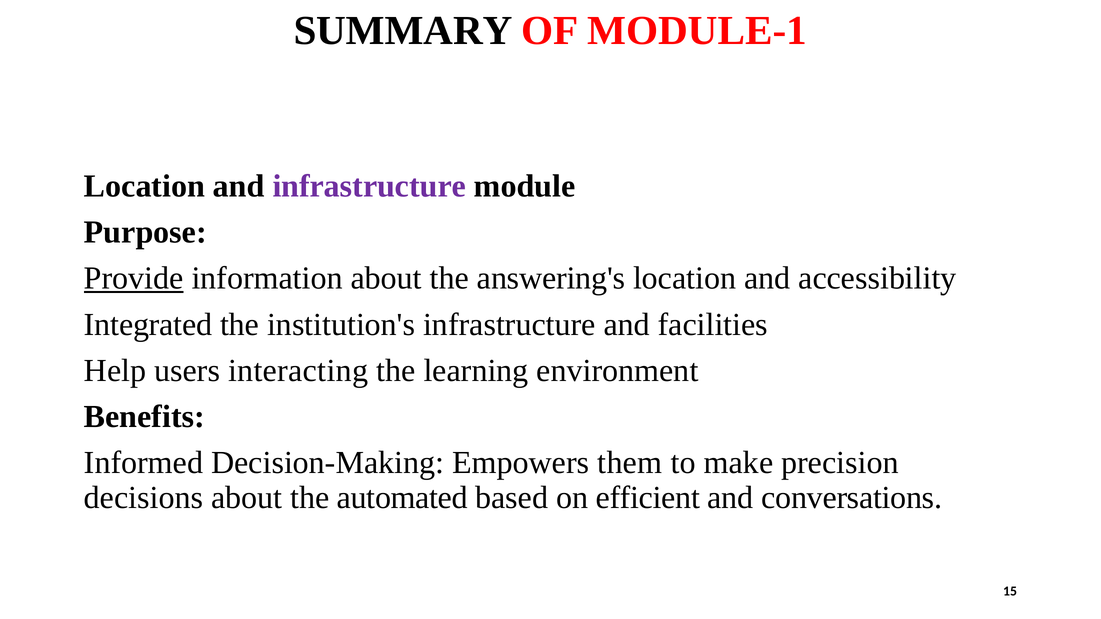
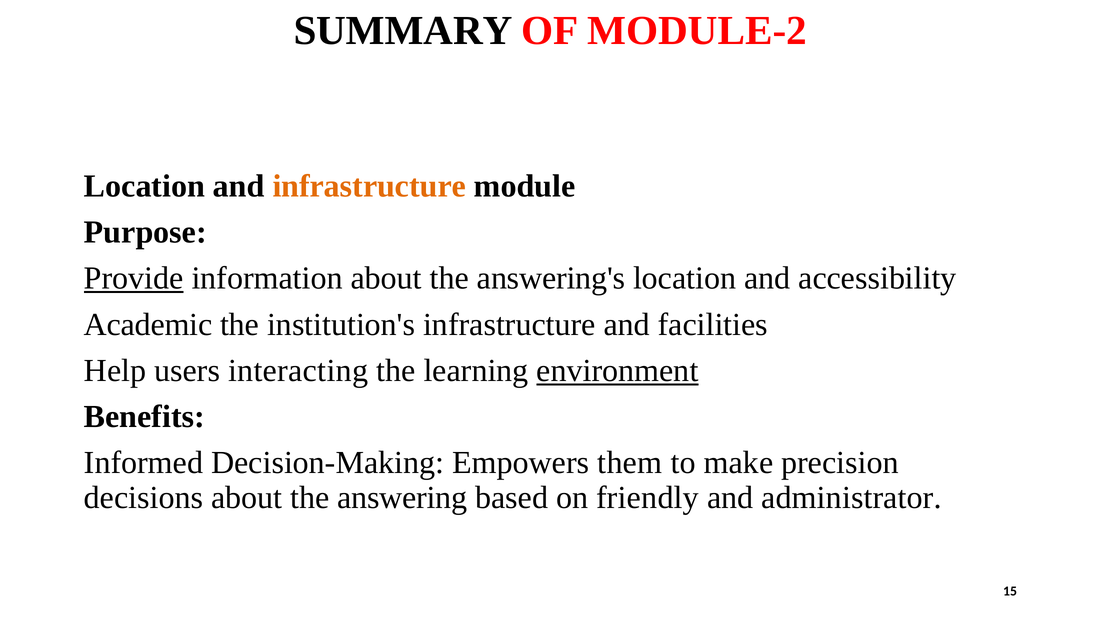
MODULE-1: MODULE-1 -> MODULE-2
infrastructure at (369, 186) colour: purple -> orange
Integrated: Integrated -> Academic
environment underline: none -> present
automated: automated -> answering
efficient: efficient -> friendly
conversations: conversations -> administrator
